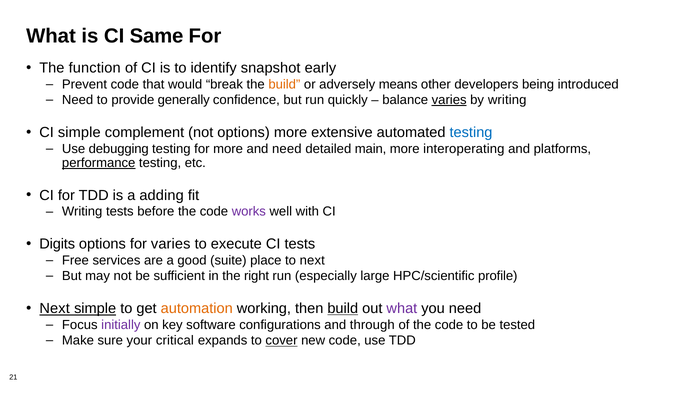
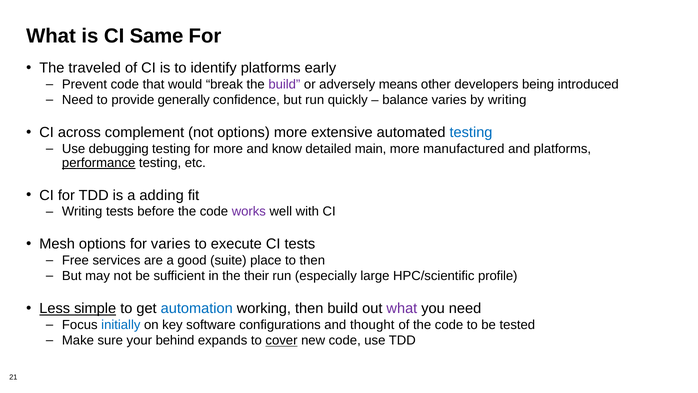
function: function -> traveled
identify snapshot: snapshot -> platforms
build at (284, 84) colour: orange -> purple
varies at (449, 100) underline: present -> none
CI simple: simple -> across
and need: need -> know
interoperating: interoperating -> manufactured
Digits: Digits -> Mesh
to next: next -> then
right: right -> their
Next at (55, 308): Next -> Less
automation colour: orange -> blue
build at (343, 308) underline: present -> none
initially colour: purple -> blue
through: through -> thought
critical: critical -> behind
